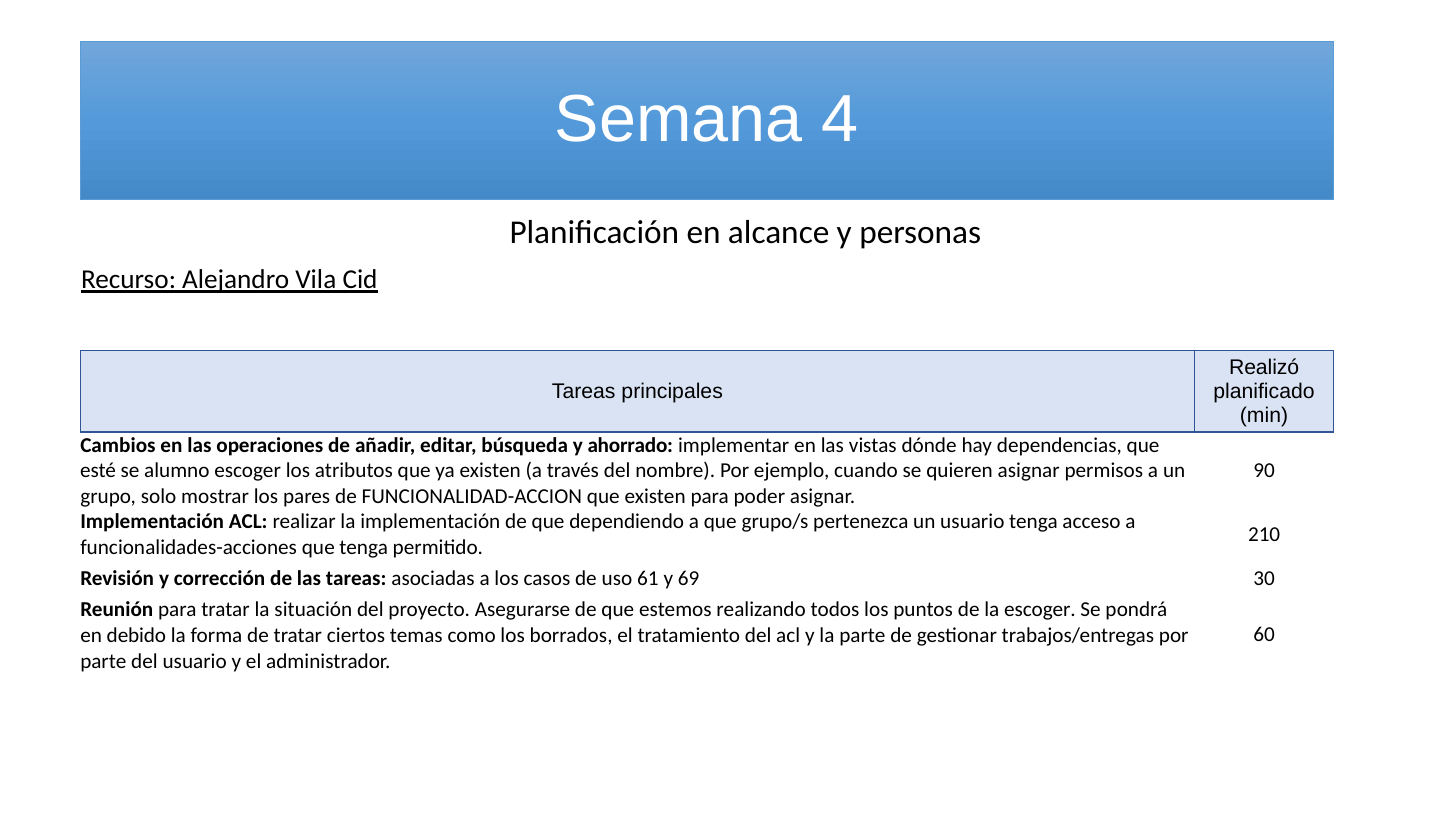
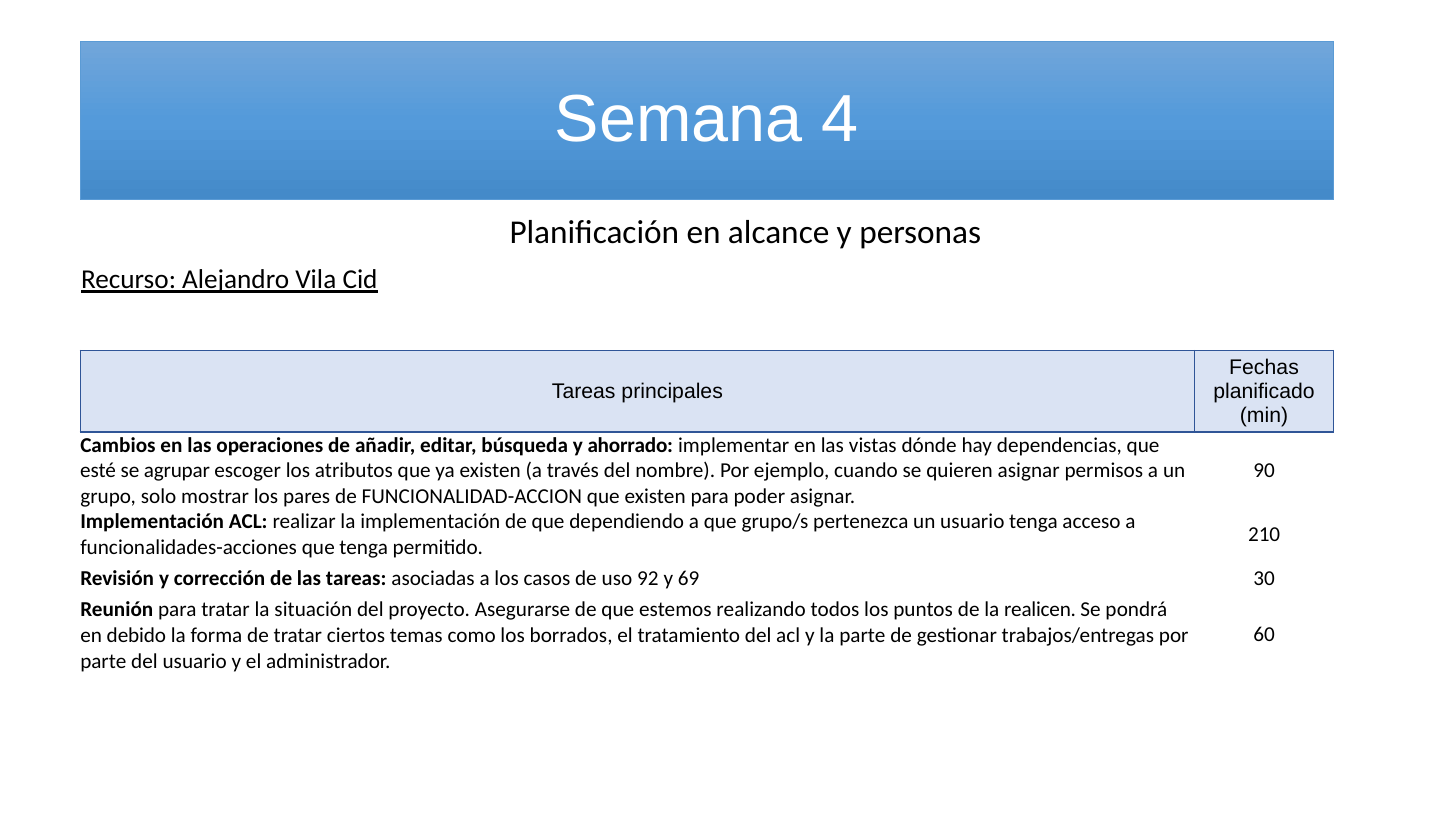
Realizó: Realizó -> Fechas
alumno: alumno -> agrupar
61: 61 -> 92
la escoger: escoger -> realicen
